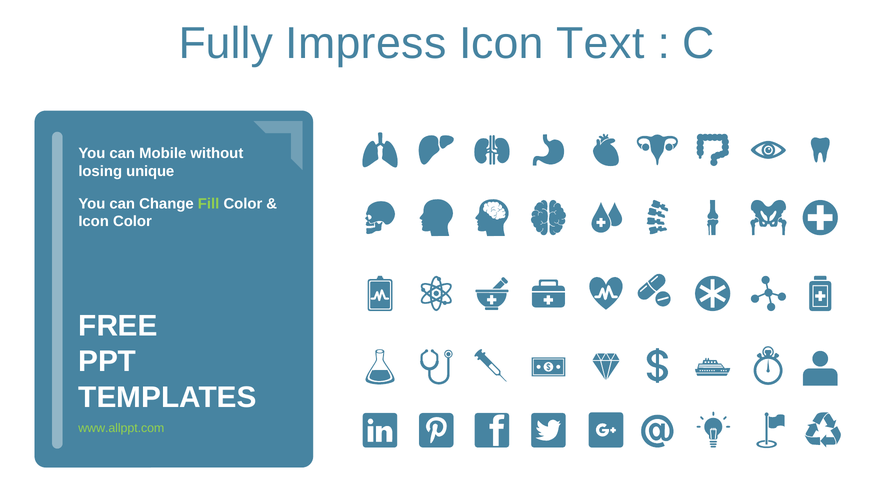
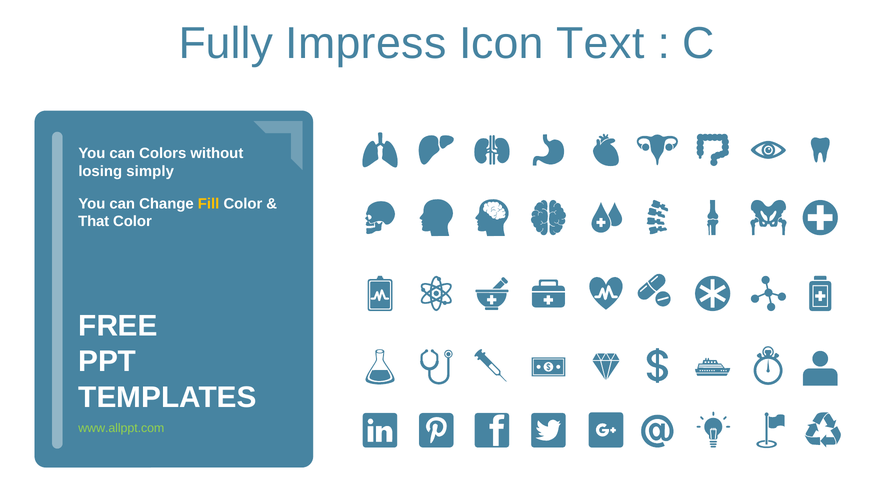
Mobile: Mobile -> Colors
unique: unique -> simply
Fill colour: light green -> yellow
Icon at (94, 221): Icon -> That
